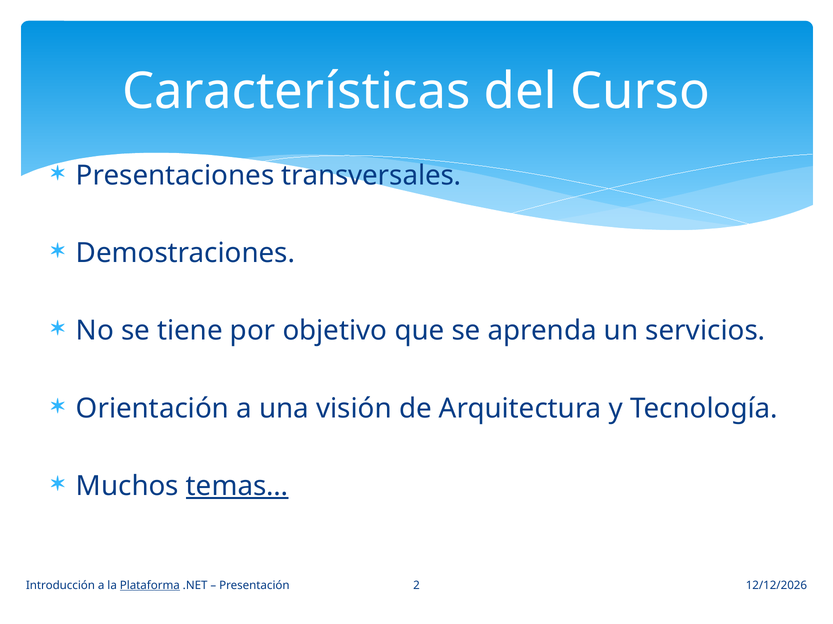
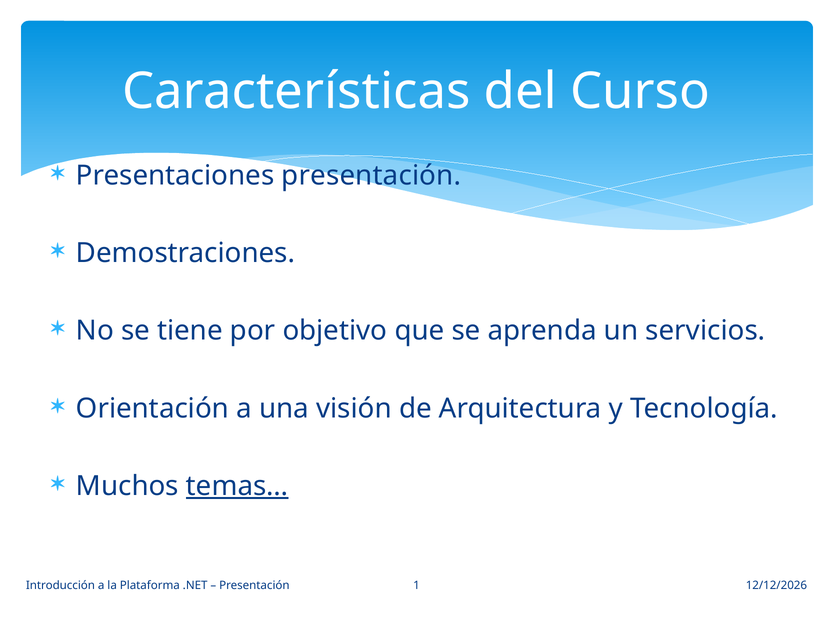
Presentaciones transversales: transversales -> presentación
Plataforma underline: present -> none
2: 2 -> 1
